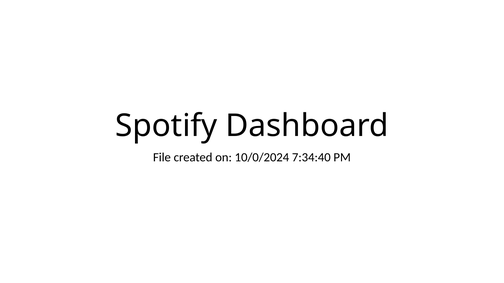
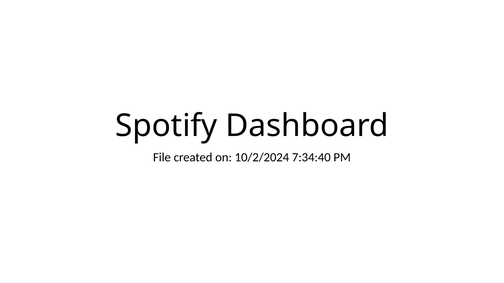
10/0/2024: 10/0/2024 -> 10/2/2024
